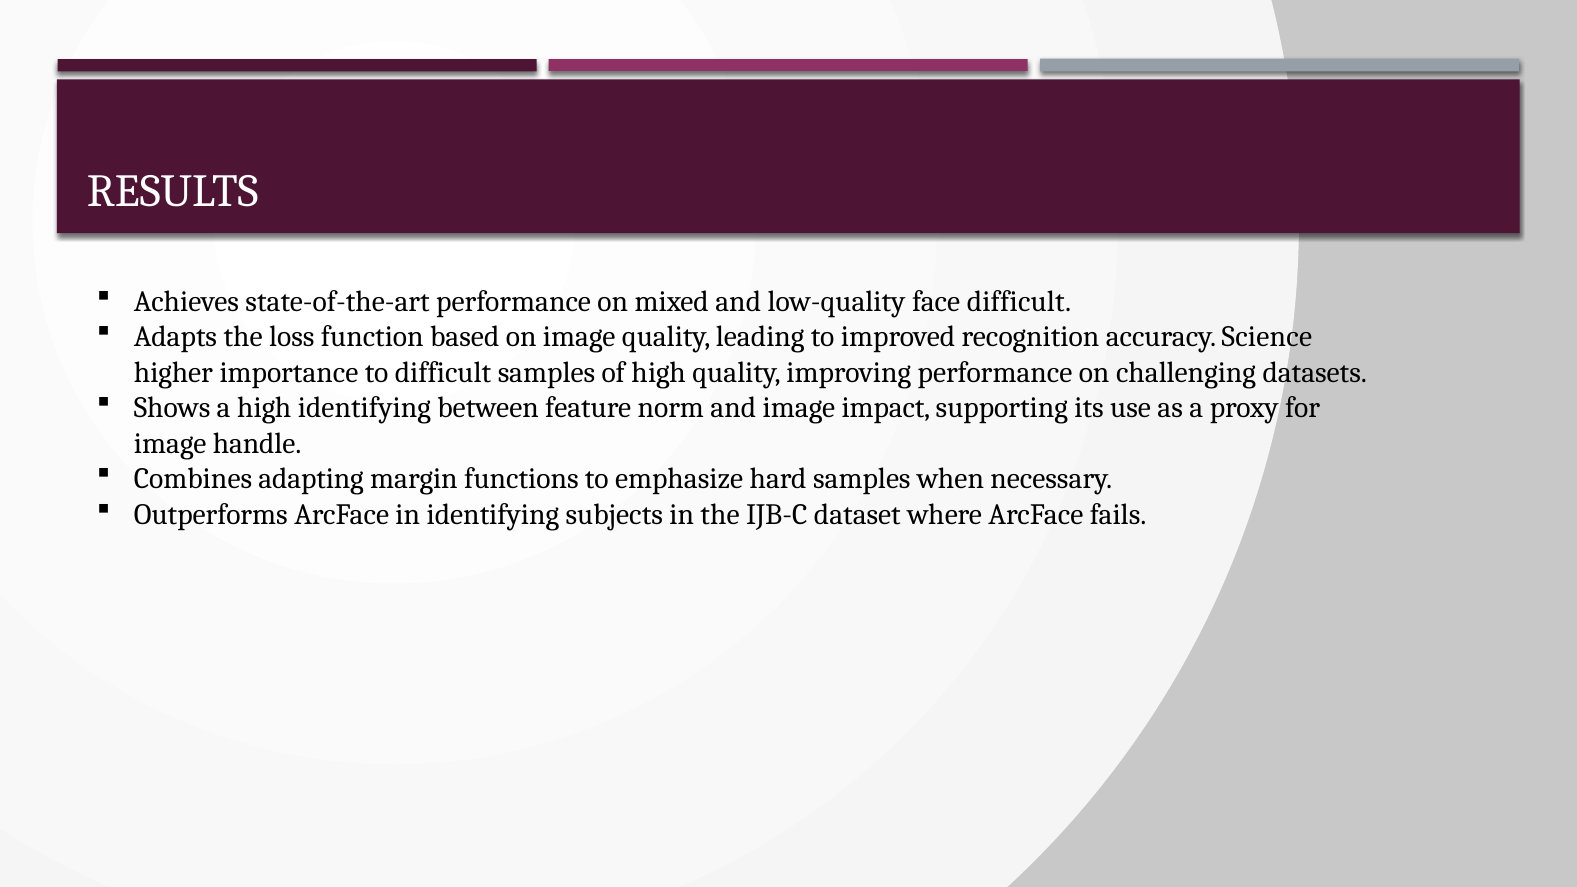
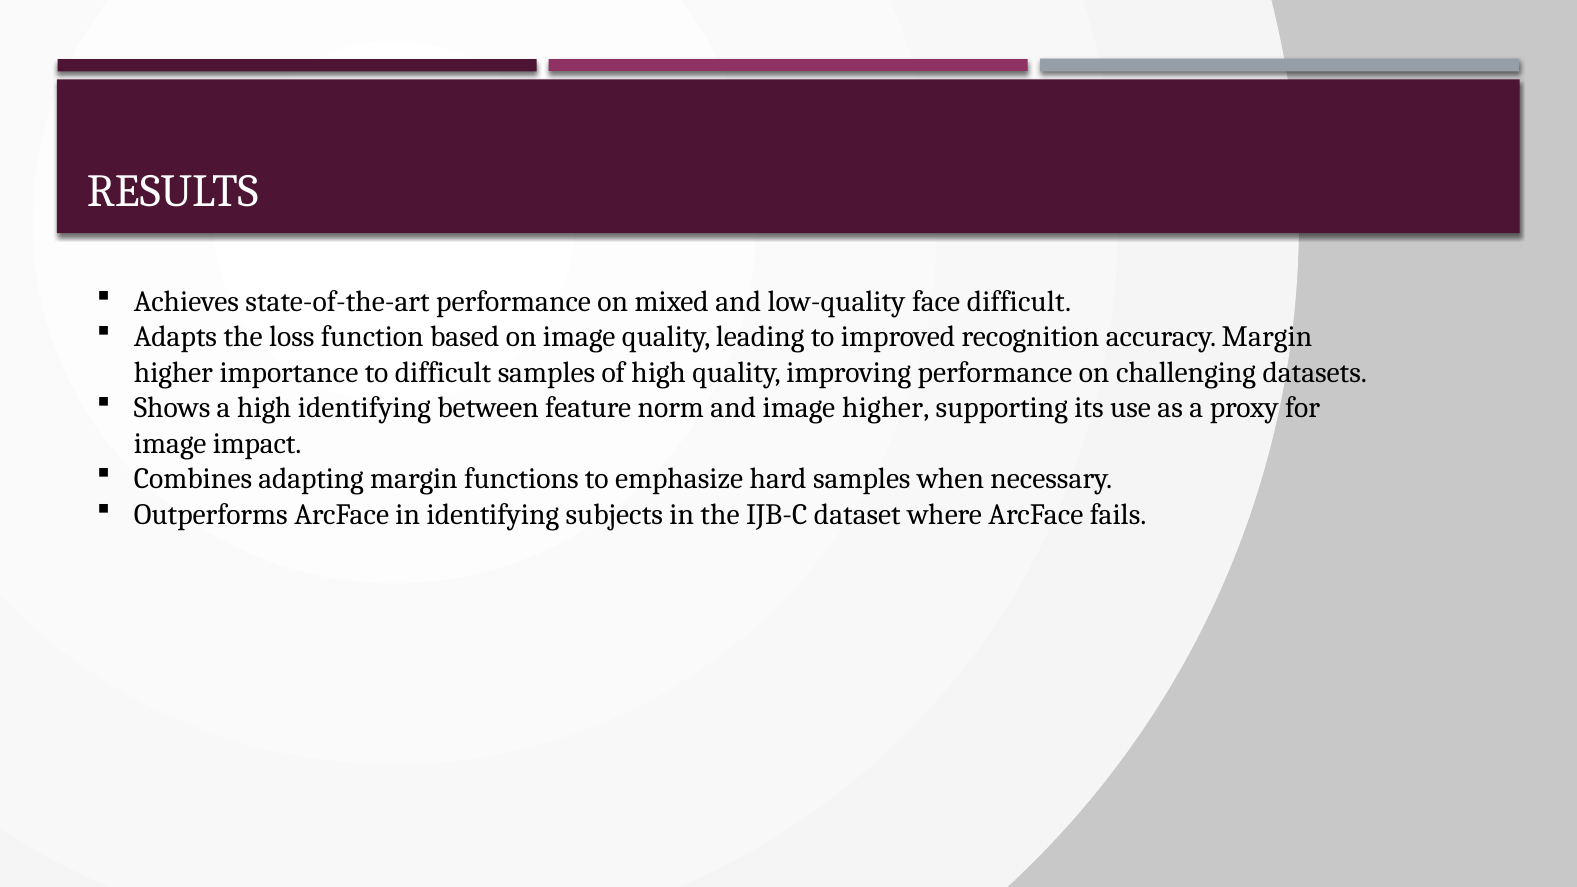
accuracy Science: Science -> Margin
image impact: impact -> higher
handle: handle -> impact
